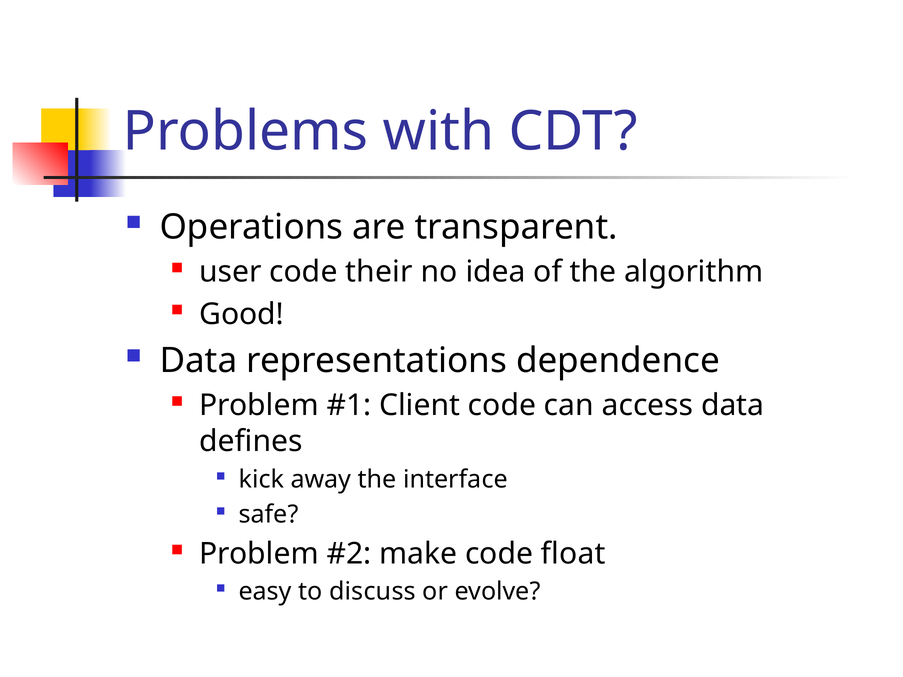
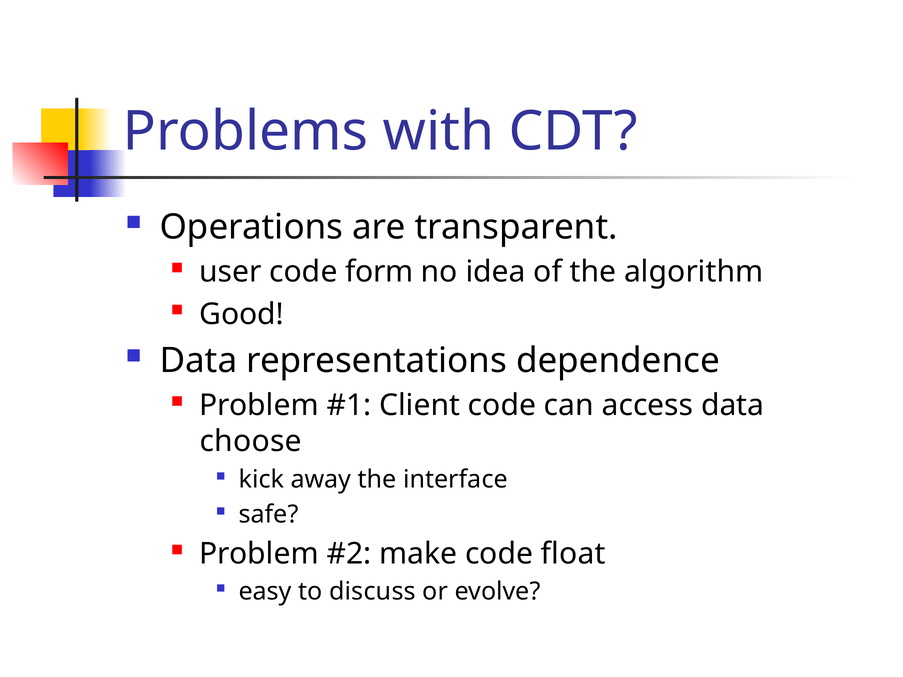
their: their -> form
defines: defines -> choose
